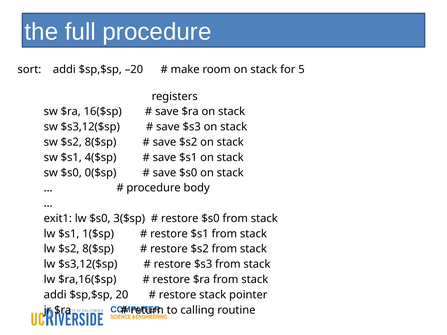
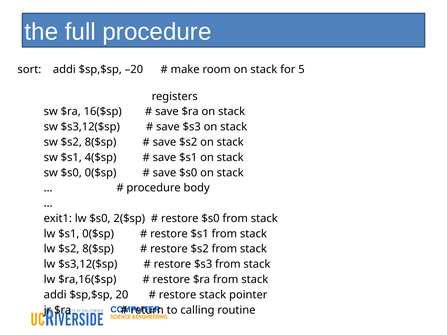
3($sp: 3($sp -> 2($sp
$s1 1($sp: 1($sp -> 0($sp
